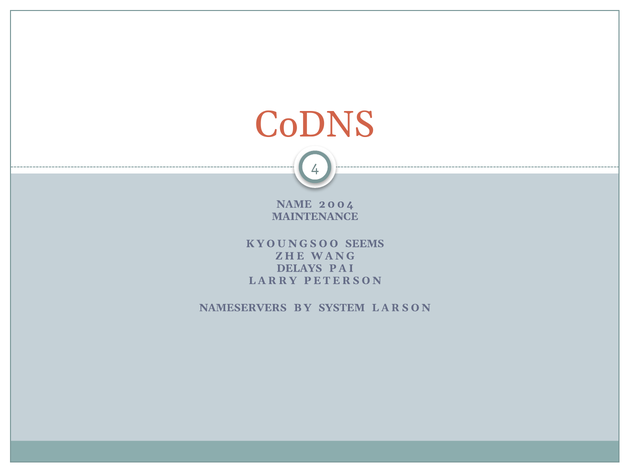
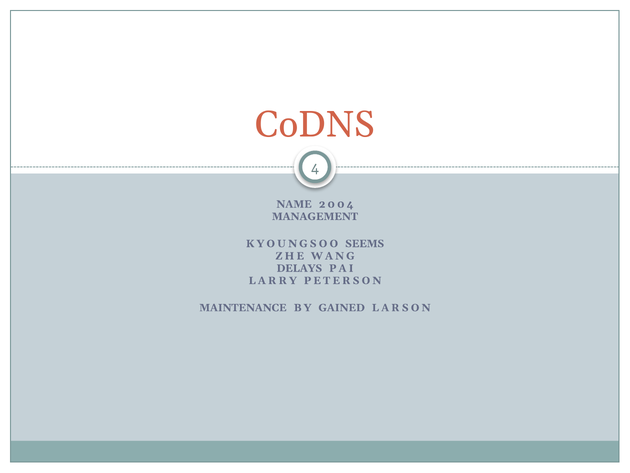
MAINTENANCE: MAINTENANCE -> MANAGEMENT
NAMESERVERS: NAMESERVERS -> MAINTENANCE
SYSTEM: SYSTEM -> GAINED
